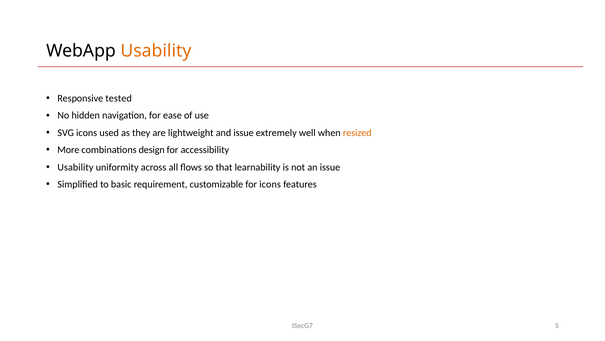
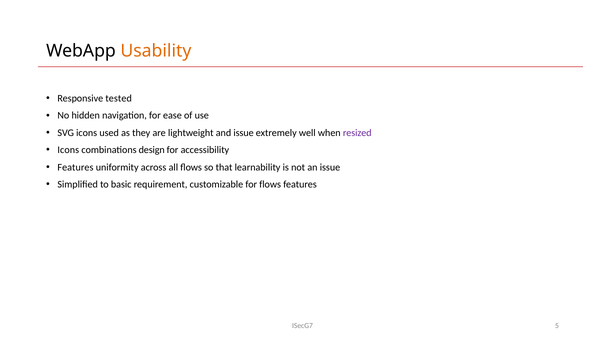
resized colour: orange -> purple
More at (68, 150): More -> Icons
Usability at (75, 167): Usability -> Features
for icons: icons -> flows
